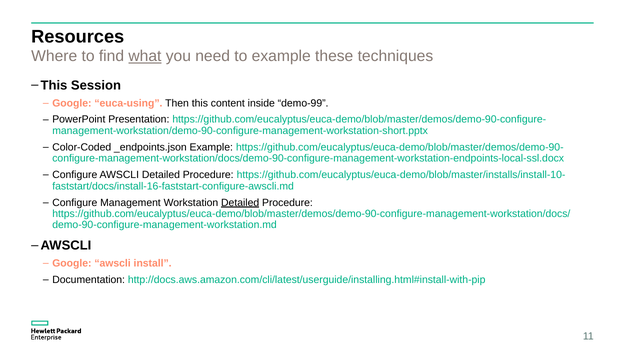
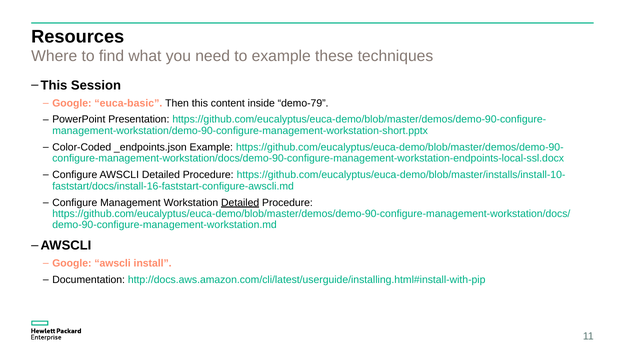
what underline: present -> none
euca-using: euca-using -> euca-basic
demo-99: demo-99 -> demo-79
